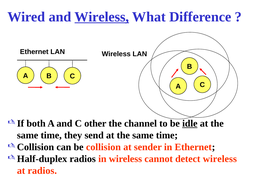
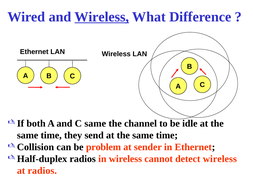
C other: other -> same
idle underline: present -> none
collision: collision -> problem
